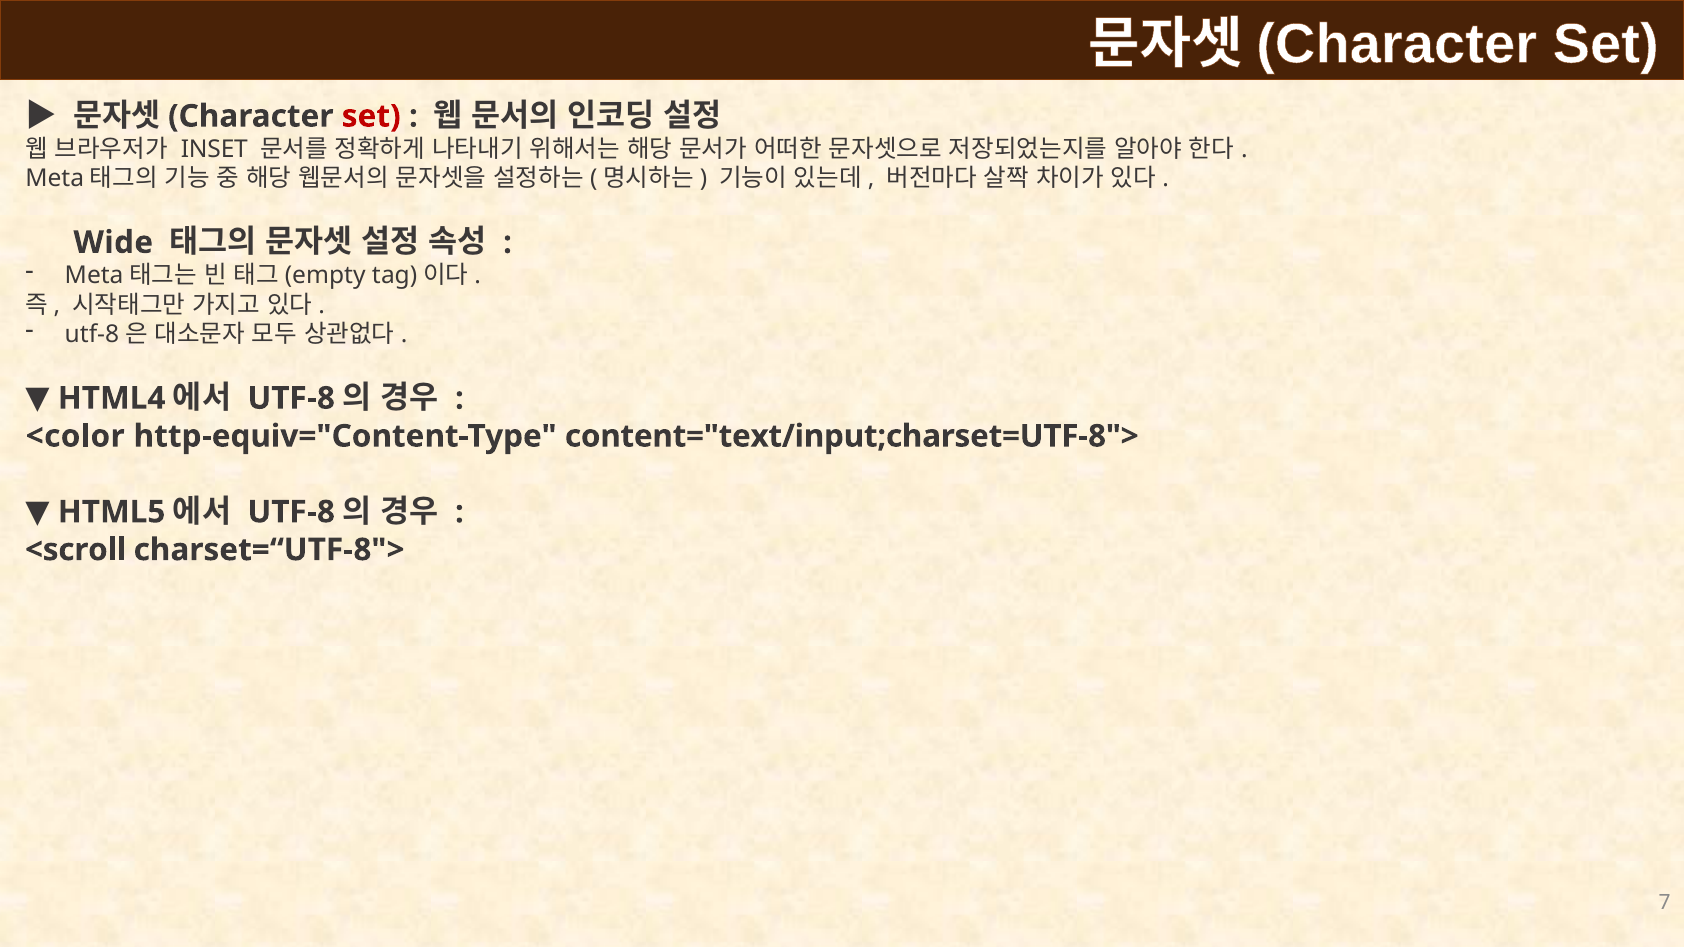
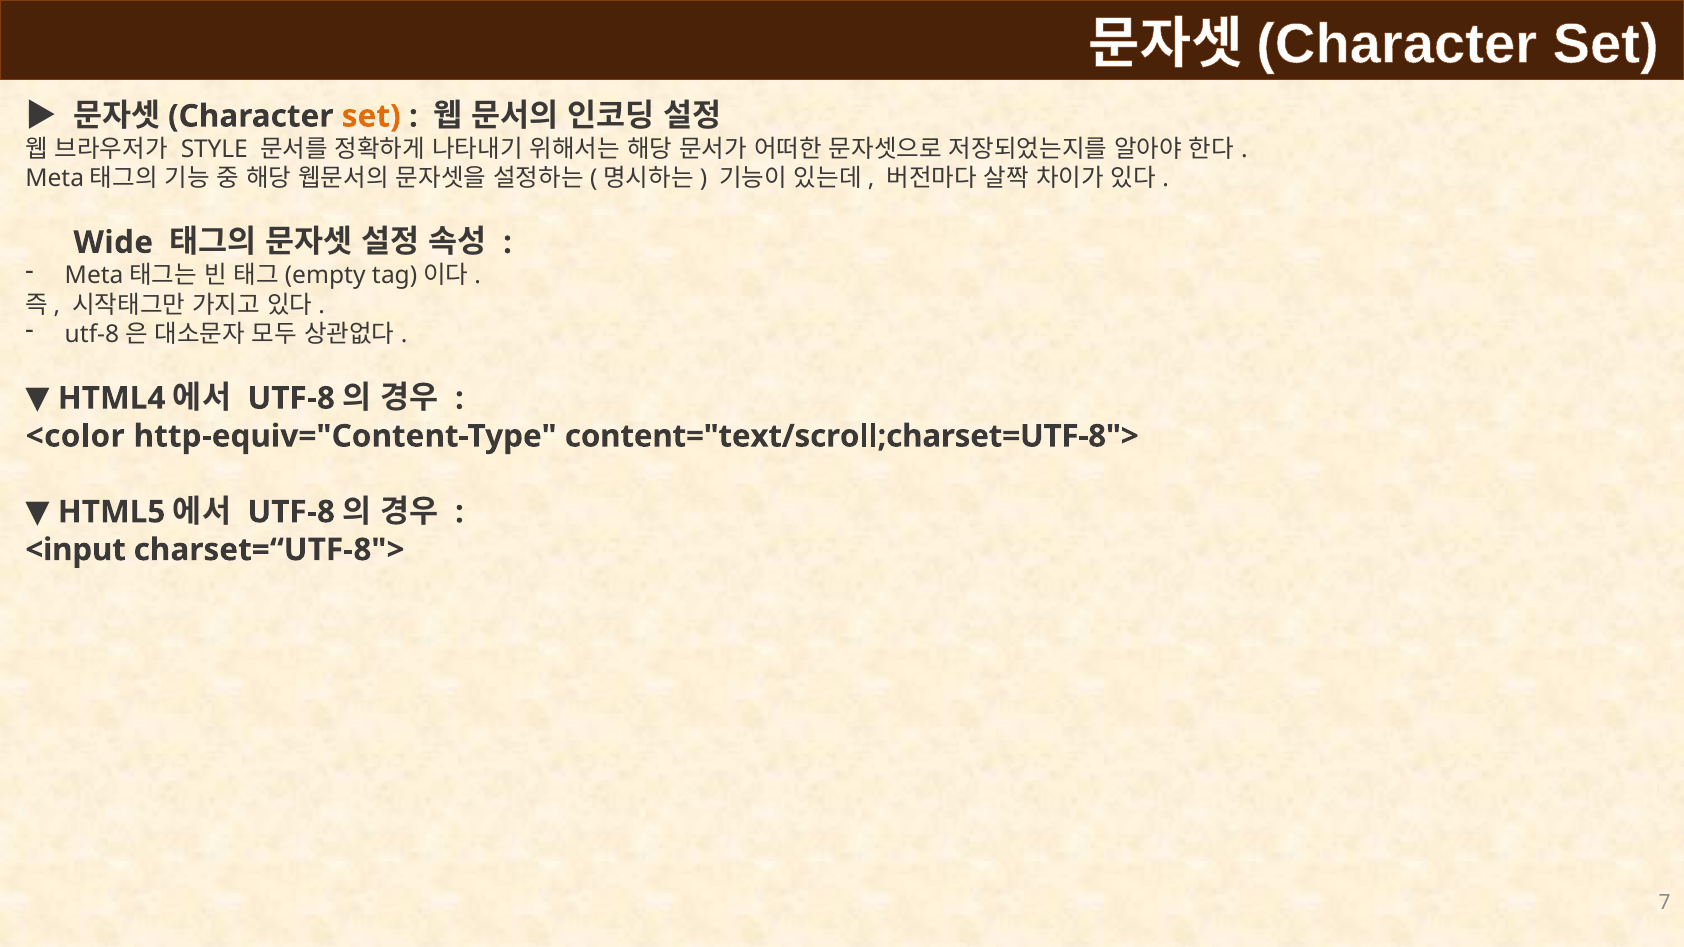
set at (371, 116) colour: red -> orange
INSET: INSET -> STYLE
content="text/input;charset=UTF-8">: content="text/input;charset=UTF-8"> -> content="text/scroll;charset=UTF-8">
<scroll: <scroll -> <input
